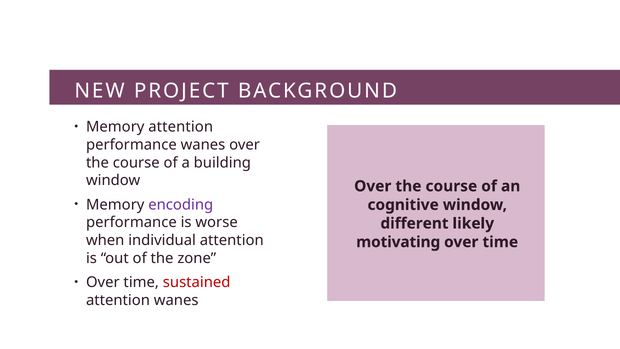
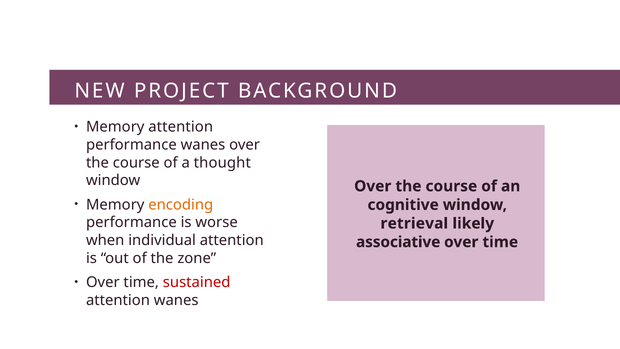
building: building -> thought
encoding colour: purple -> orange
different: different -> retrieval
motivating: motivating -> associative
